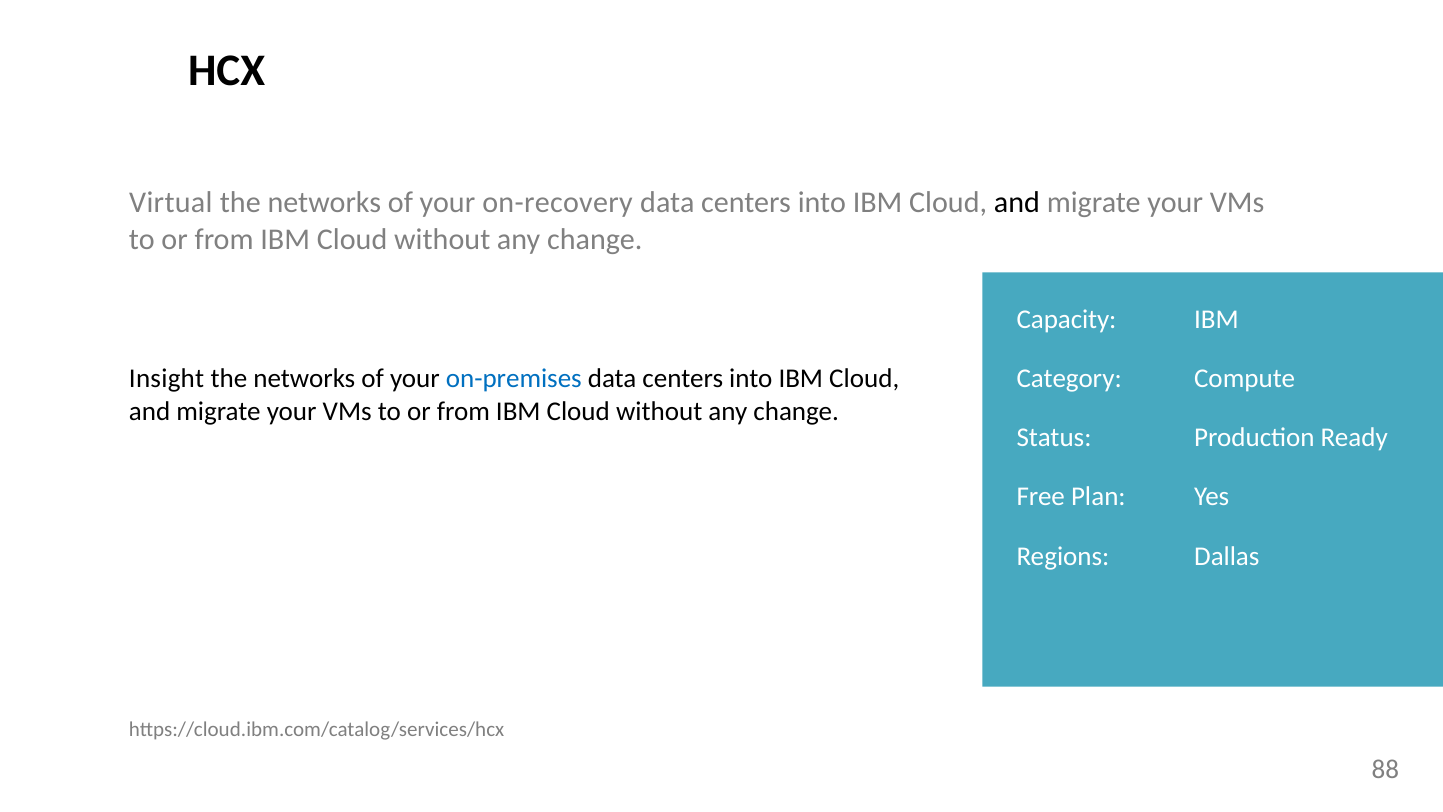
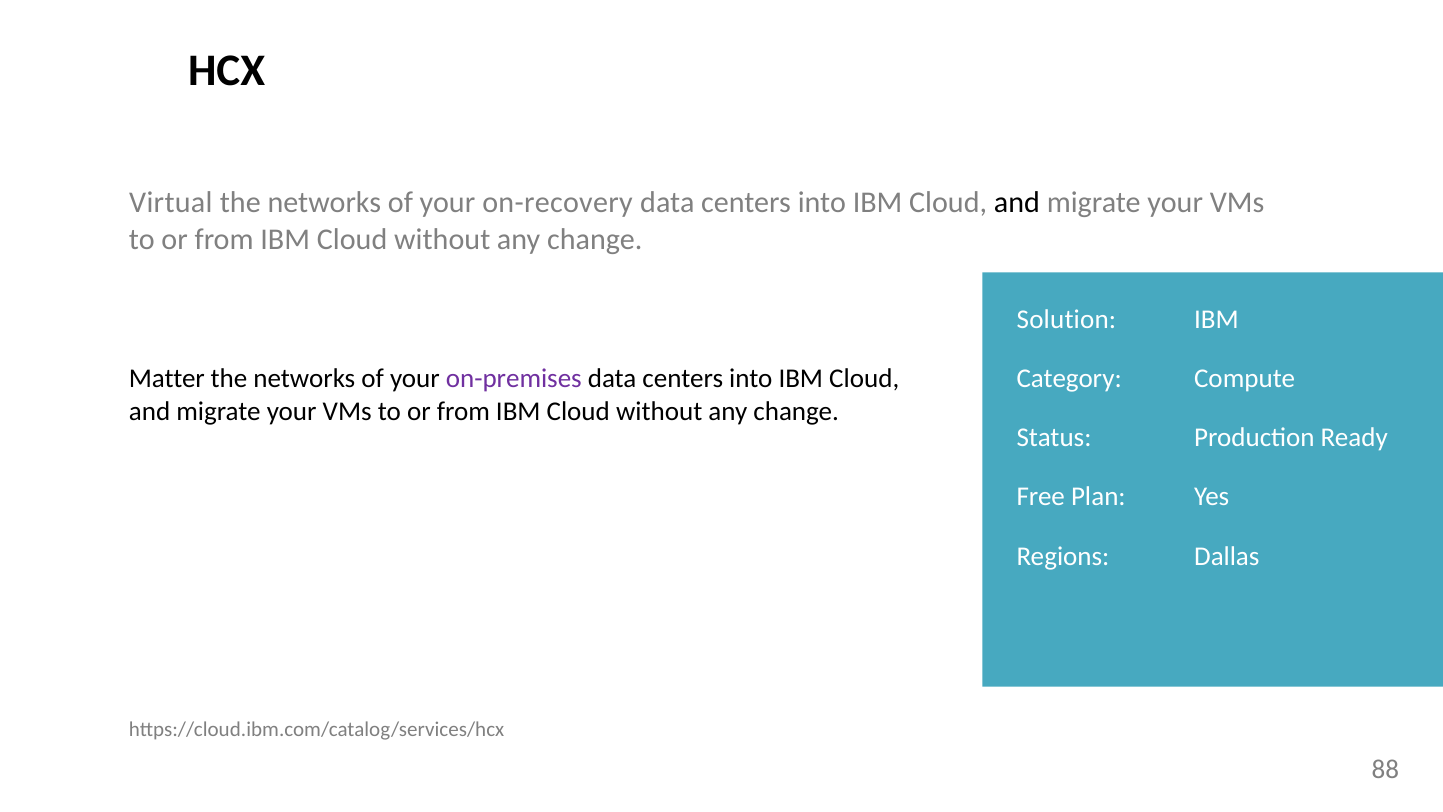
Capacity: Capacity -> Solution
Insight: Insight -> Matter
on-premises colour: blue -> purple
